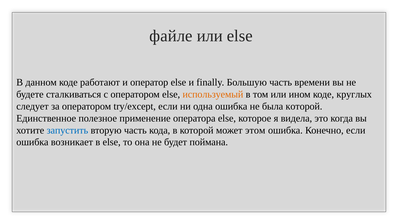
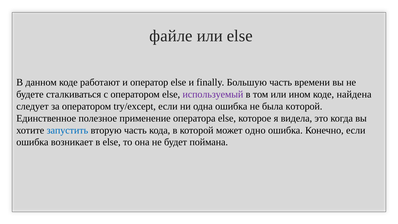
используемый colour: orange -> purple
круглых: круглых -> найдена
этом: этом -> одно
